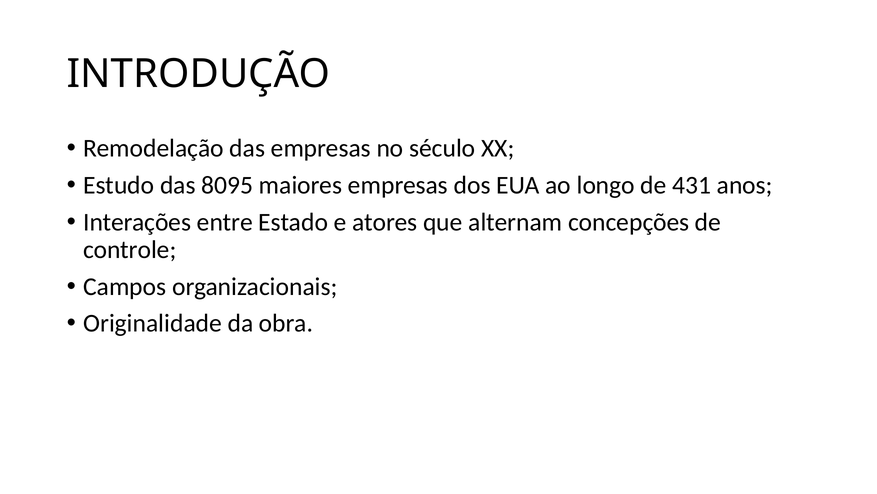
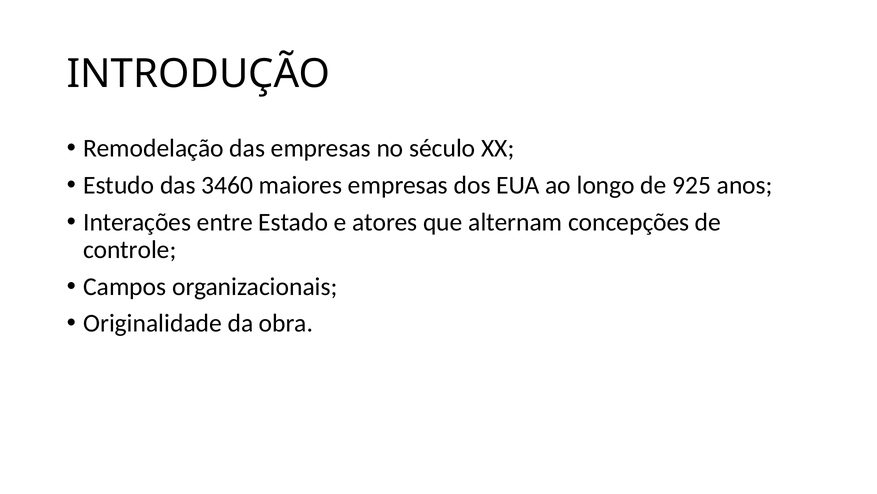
8095: 8095 -> 3460
431: 431 -> 925
